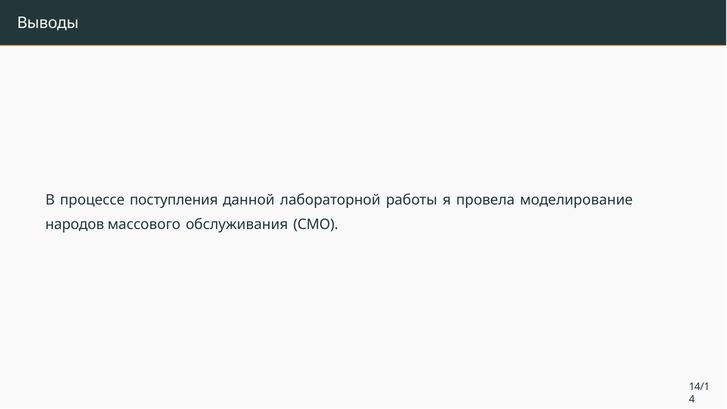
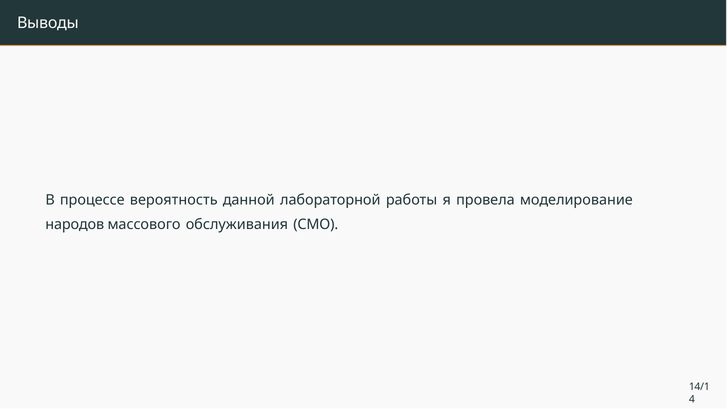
поступления: поступления -> вероятность
